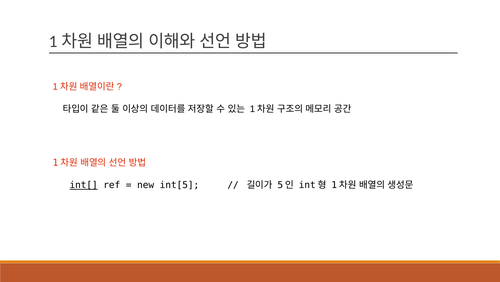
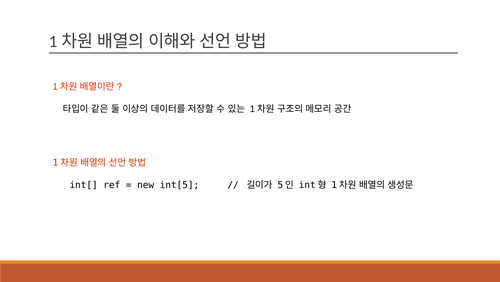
int[ underline: present -> none
